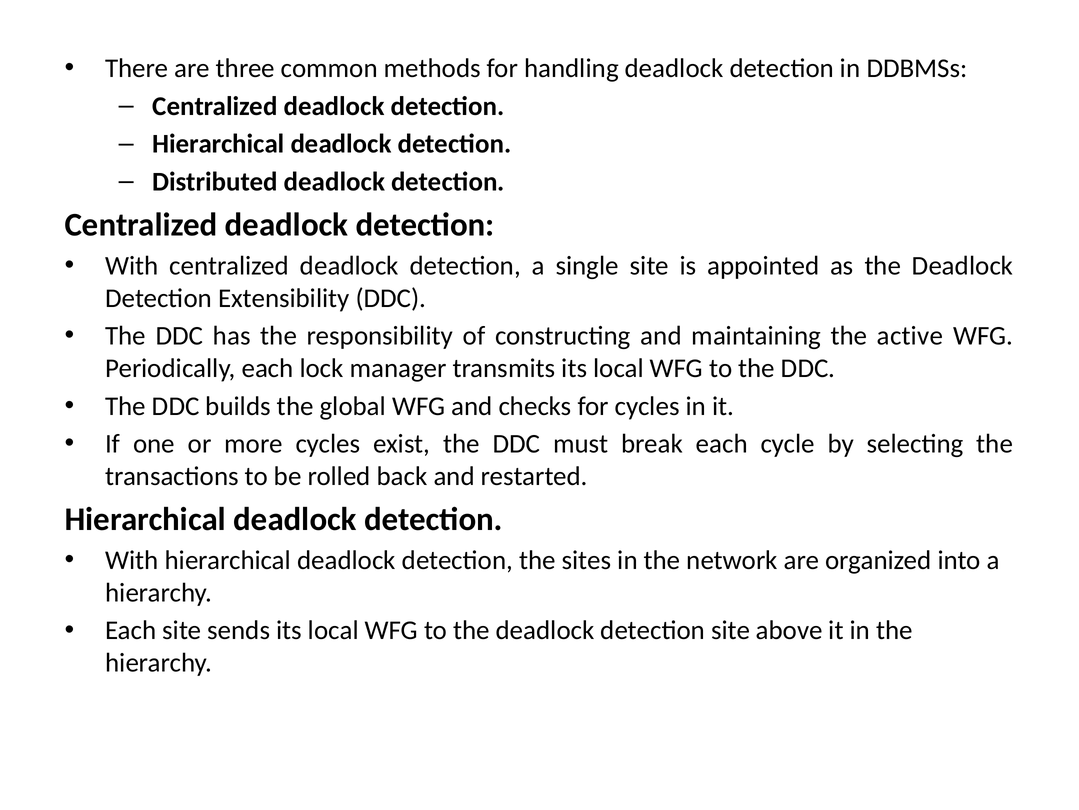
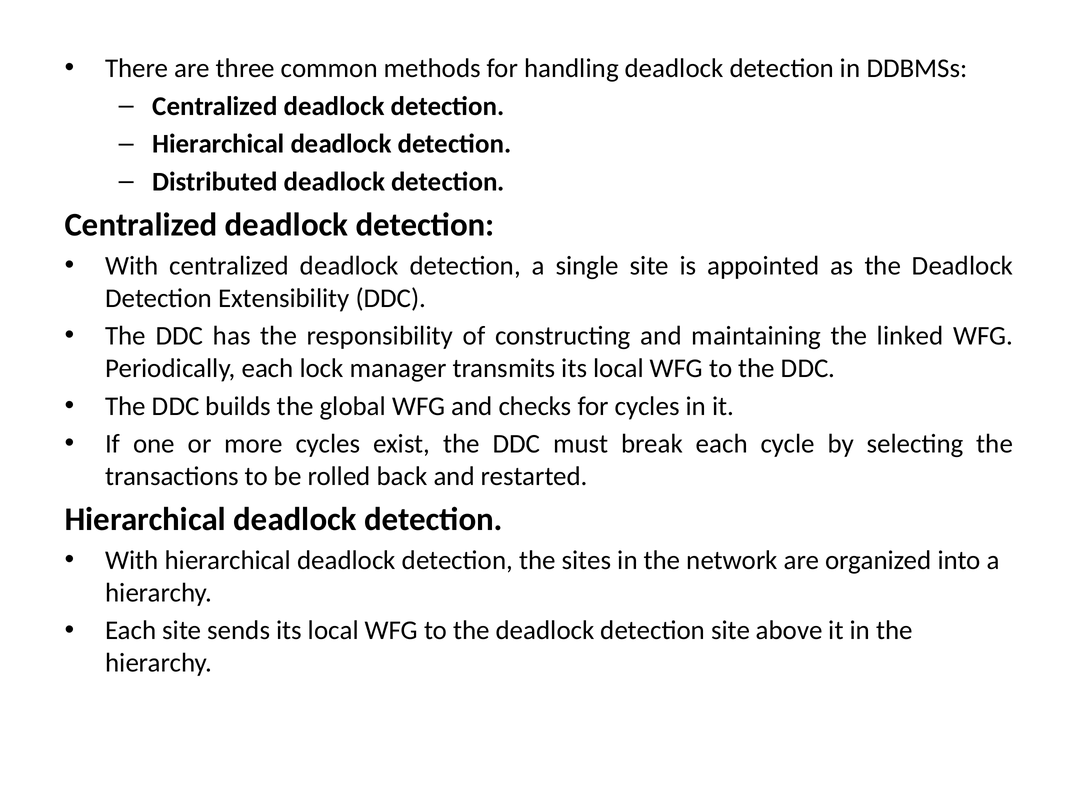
active: active -> linked
